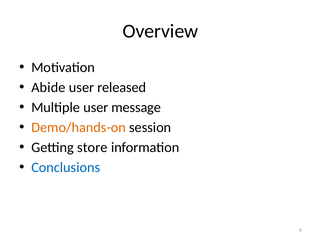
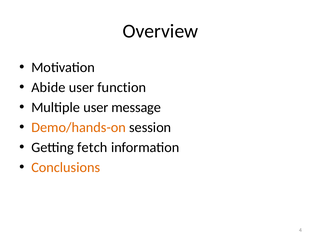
released: released -> function
store: store -> fetch
Conclusions colour: blue -> orange
